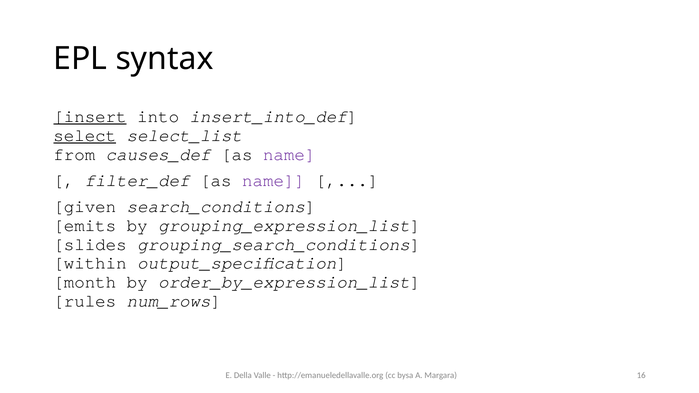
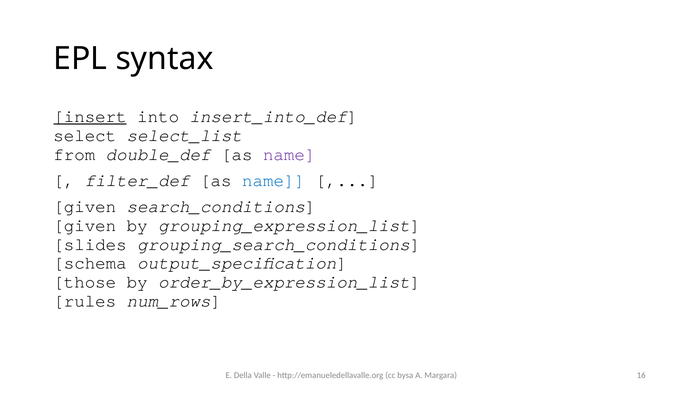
select underline: present -> none
causes_def: causes_def -> double_def
name at (274, 181) colour: purple -> blue
emits at (85, 226): emits -> given
within: within -> schema
month: month -> those
